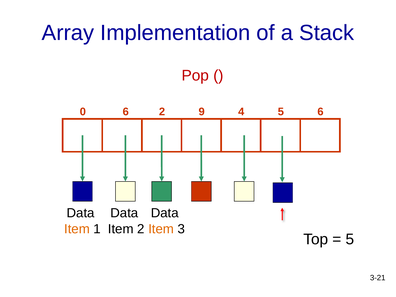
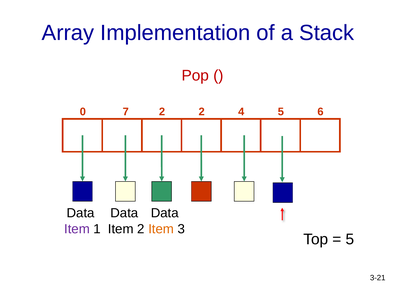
0 6: 6 -> 7
2 9: 9 -> 2
Item at (77, 229) colour: orange -> purple
